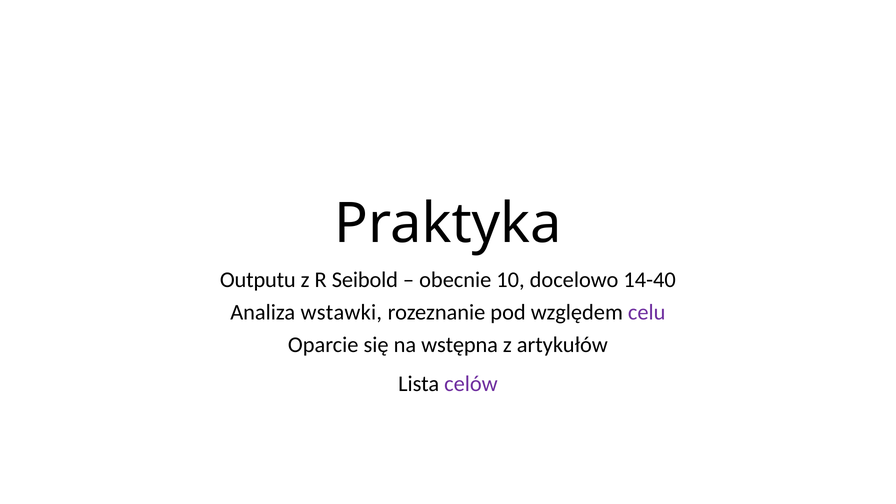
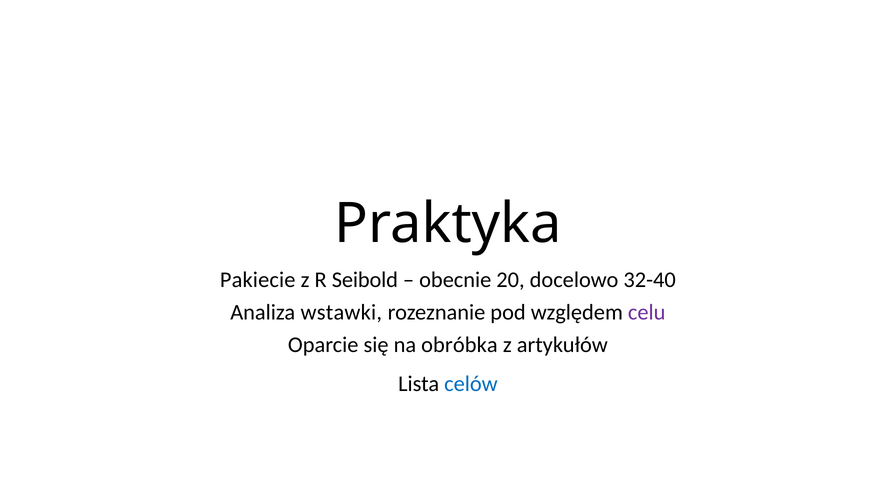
Outputu: Outputu -> Pakiecie
10: 10 -> 20
14-40: 14-40 -> 32-40
wstępna: wstępna -> obróbka
celów colour: purple -> blue
